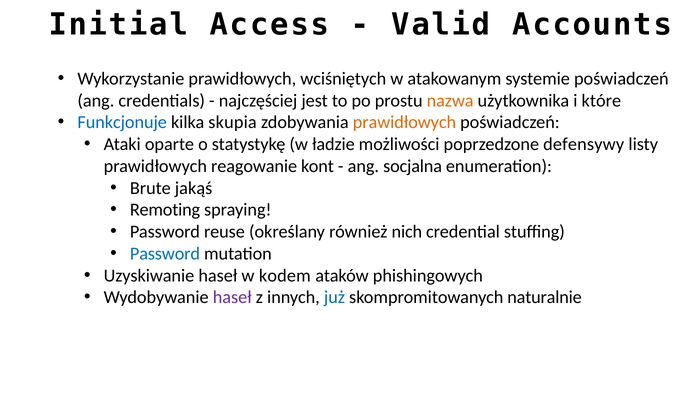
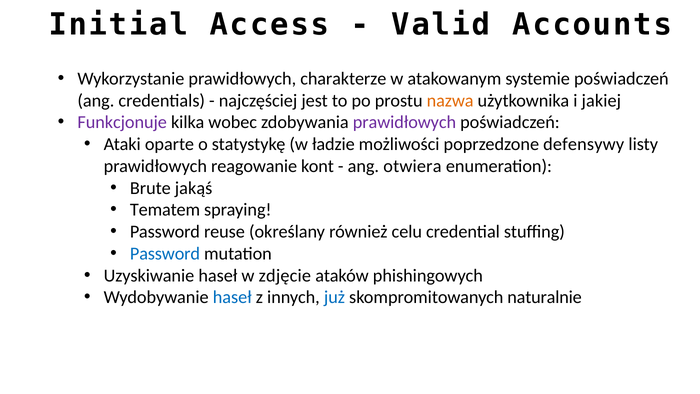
wciśniętych: wciśniętych -> charakterze
które: które -> jakiej
Funkcjonuje colour: blue -> purple
skupia: skupia -> wobec
prawidłowych at (404, 122) colour: orange -> purple
socjalna: socjalna -> otwiera
Remoting: Remoting -> Tematem
nich: nich -> celu
kodem: kodem -> zdjęcie
haseł at (232, 297) colour: purple -> blue
